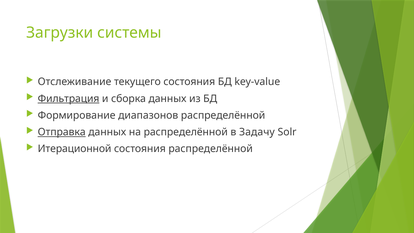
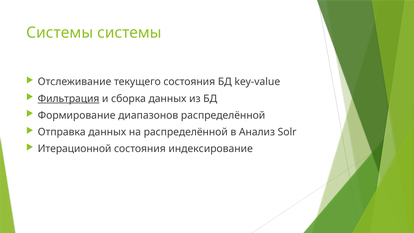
Загрузки at (60, 33): Загрузки -> Системы
Отправка underline: present -> none
Задачу: Задачу -> Анализ
состояния распределённой: распределённой -> индексирование
